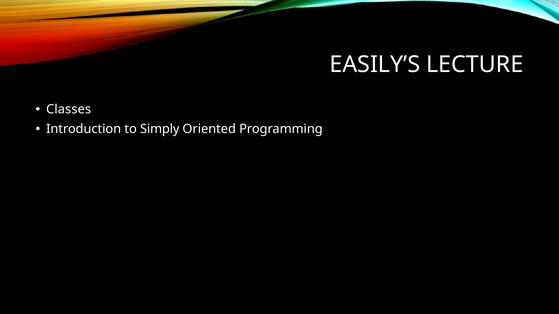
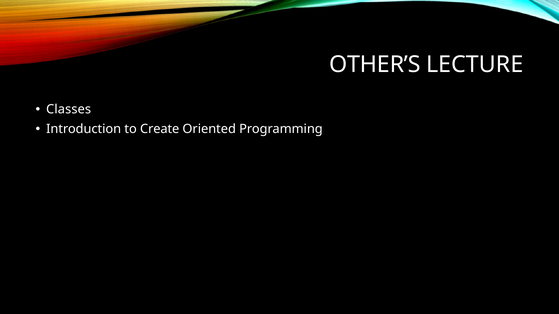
EASILY’S: EASILY’S -> OTHER’S
Simply: Simply -> Create
